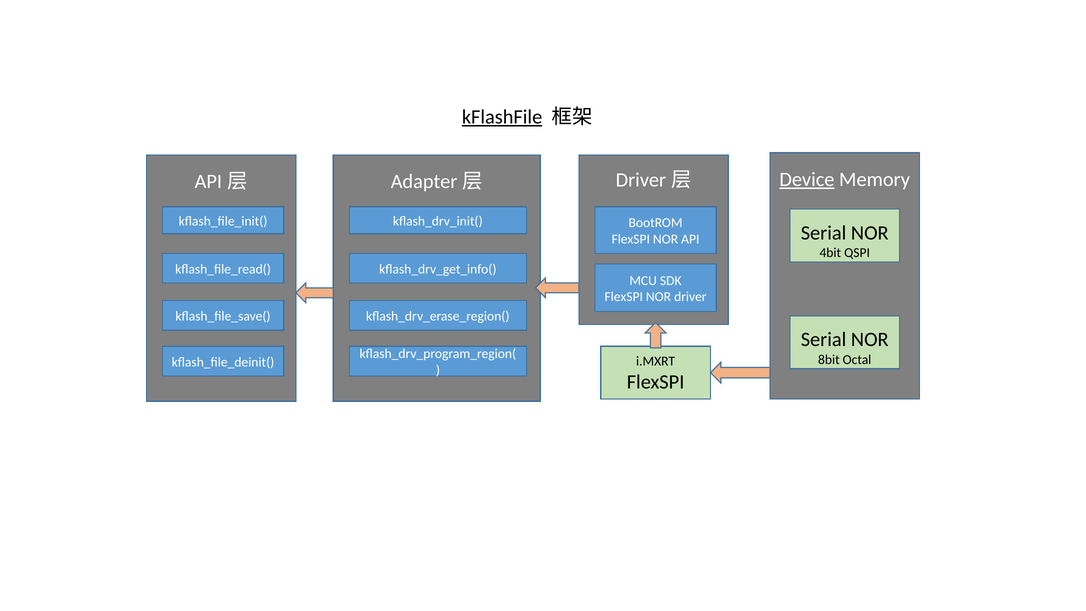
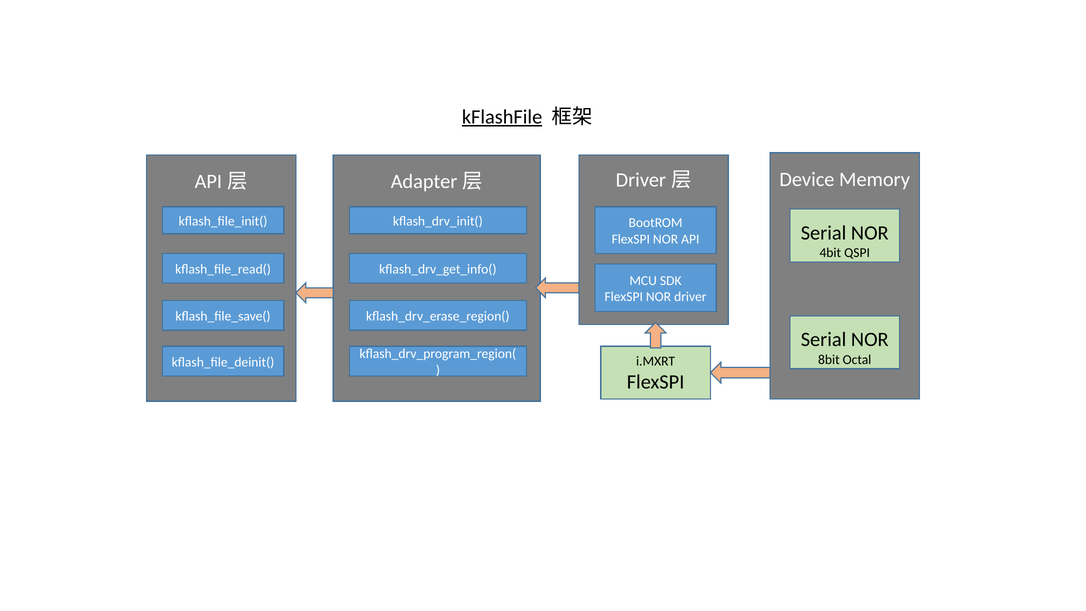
Device underline: present -> none
